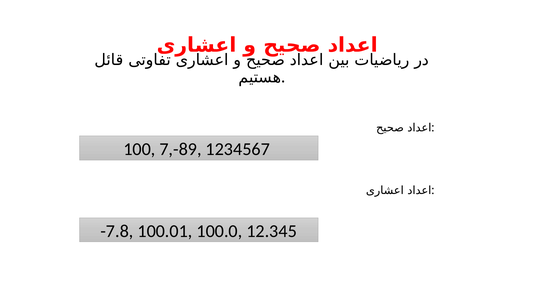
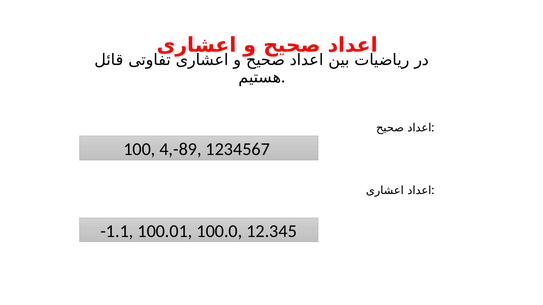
7,-89: 7,-89 -> 4,-89
-7.8: -7.8 -> -1.1
